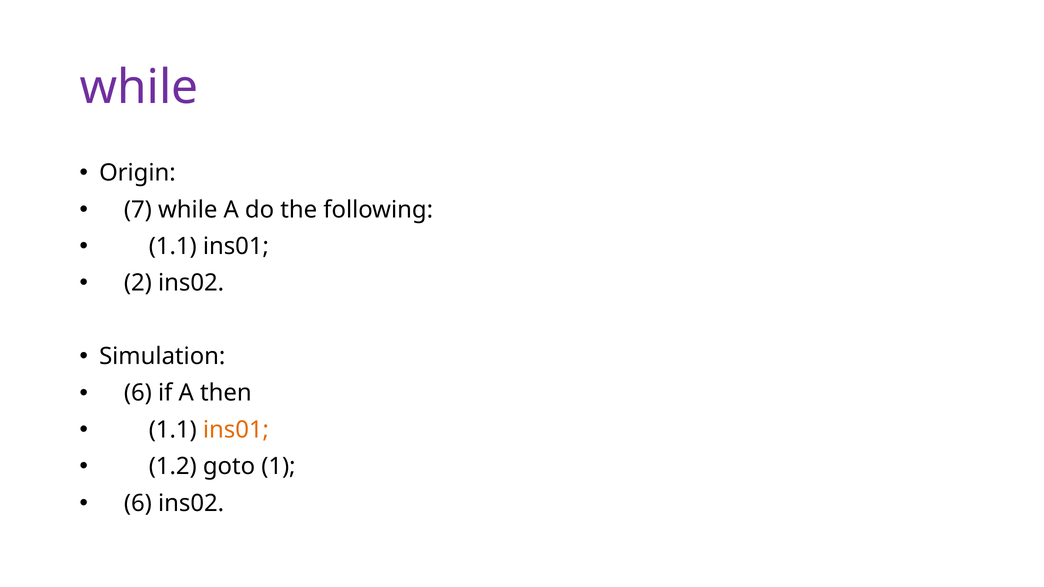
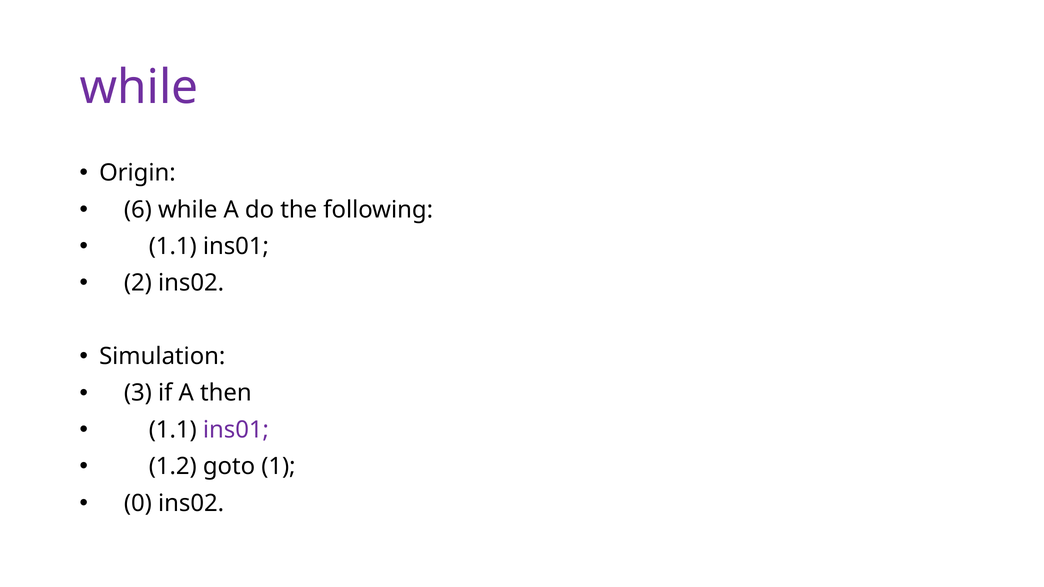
7: 7 -> 6
6 at (138, 393): 6 -> 3
ins01 at (236, 430) colour: orange -> purple
6 at (138, 503): 6 -> 0
